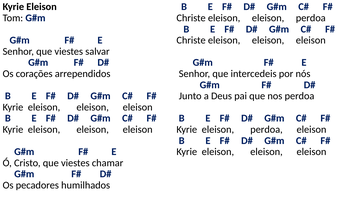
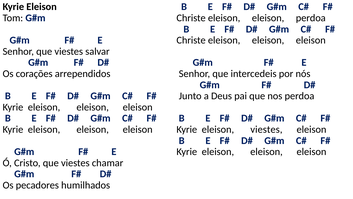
Kyrie eleison perdoa: perdoa -> viestes
